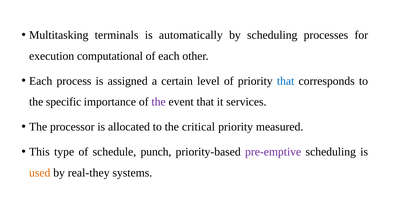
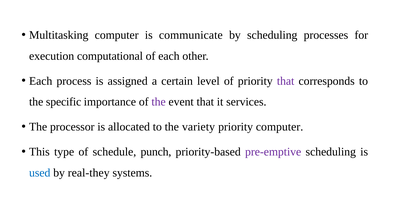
Multitasking terminals: terminals -> computer
automatically: automatically -> communicate
that at (286, 81) colour: blue -> purple
critical: critical -> variety
priority measured: measured -> computer
used colour: orange -> blue
